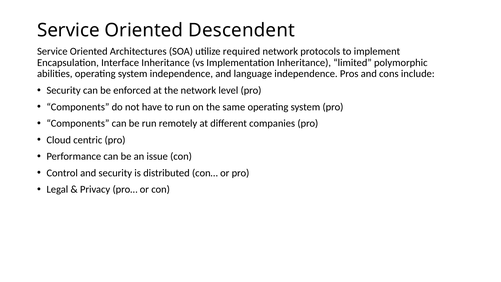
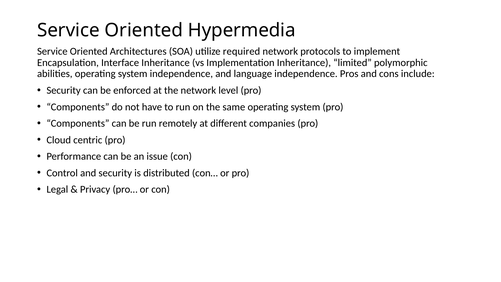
Descendent: Descendent -> Hypermedia
